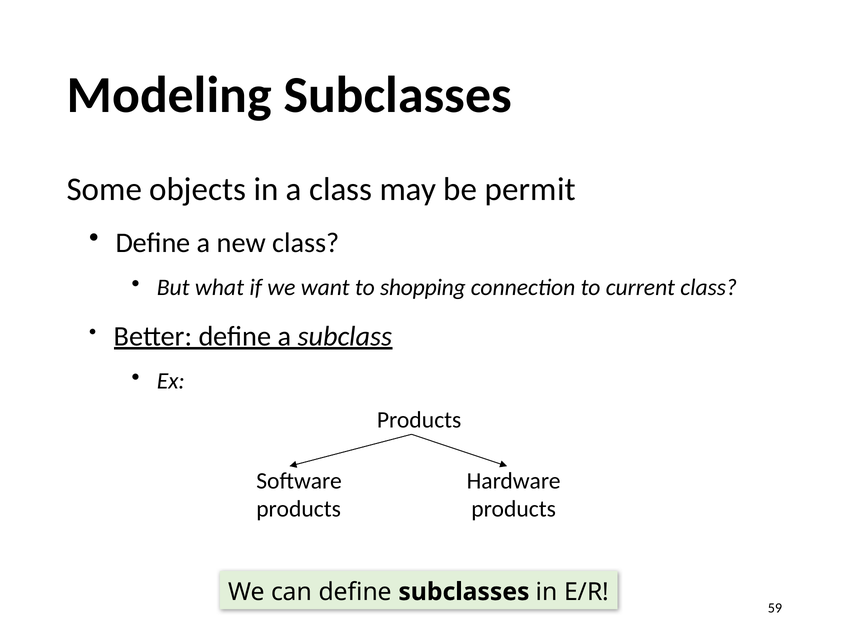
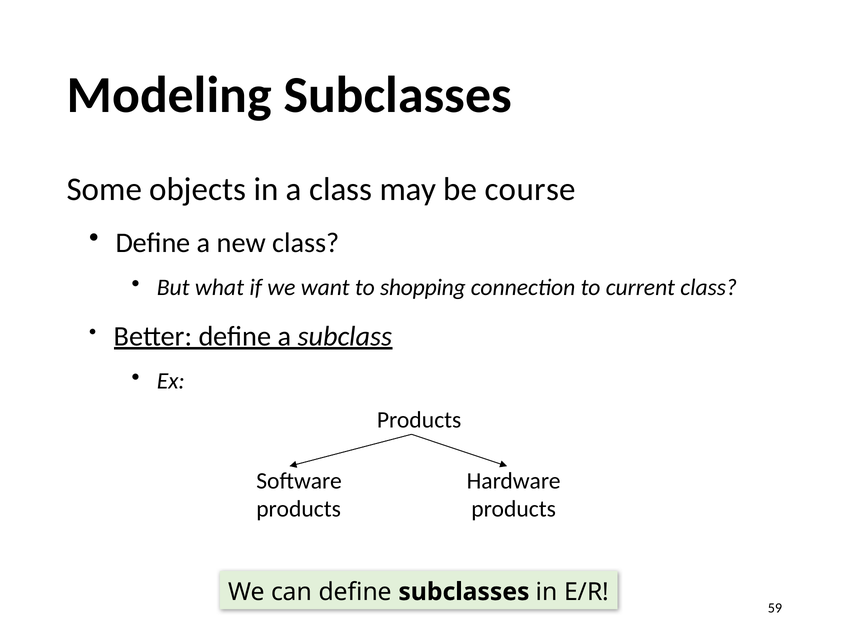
permit: permit -> course
